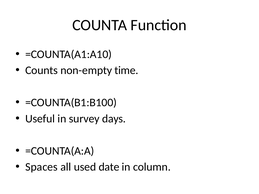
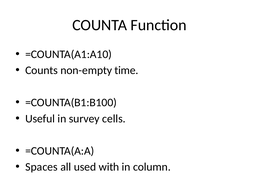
days: days -> cells
date: date -> with
